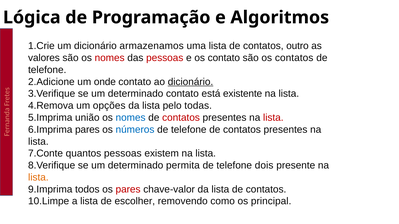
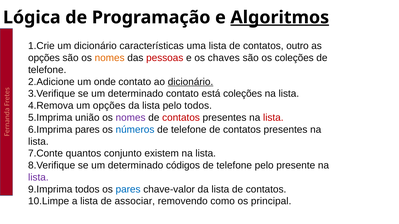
Algoritmos underline: none -> present
armazenamos: armazenamos -> características
valores at (44, 58): valores -> opções
nomes at (110, 58) colour: red -> orange
os contato: contato -> chaves
os contatos: contatos -> coleções
está existente: existente -> coleções
pelo todas: todas -> todos
nomes at (131, 118) colour: blue -> purple
quantos pessoas: pessoas -> conjunto
permita: permita -> códigos
telefone dois: dois -> pelo
lista at (38, 178) colour: orange -> purple
pares at (128, 190) colour: red -> blue
escolher: escolher -> associar
